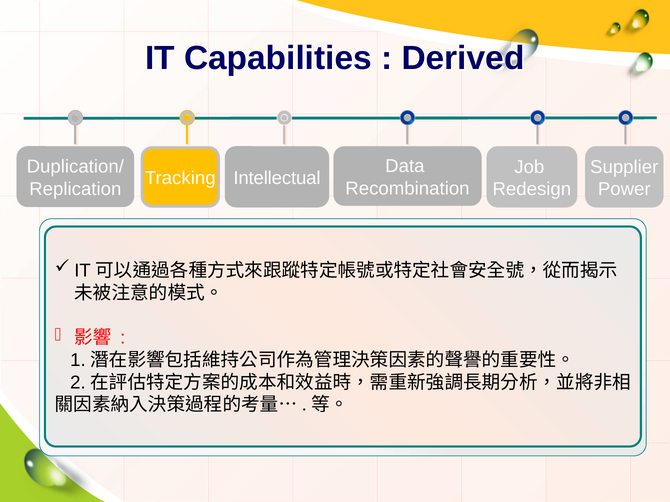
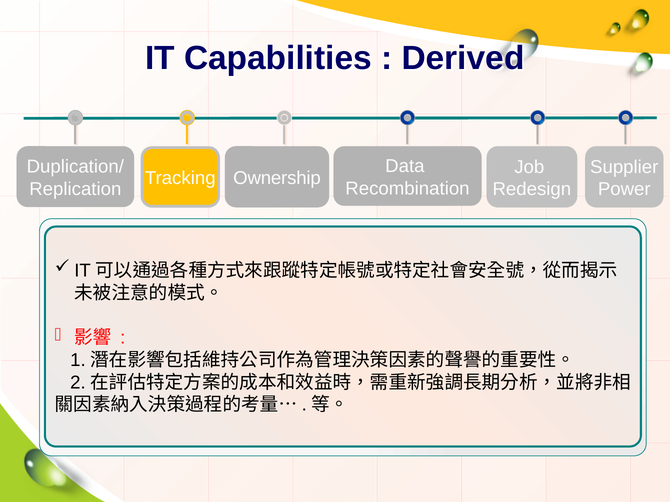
Intellectual: Intellectual -> Ownership
